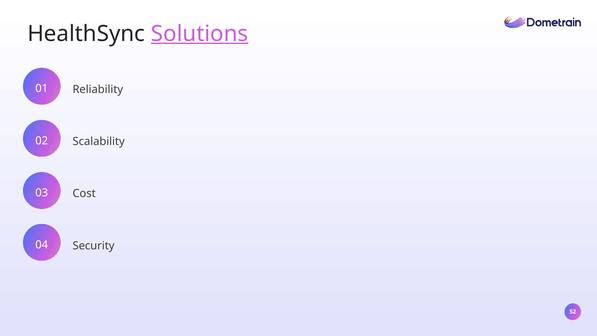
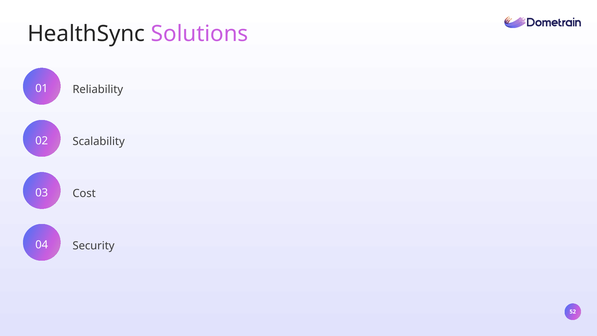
Solutions underline: present -> none
